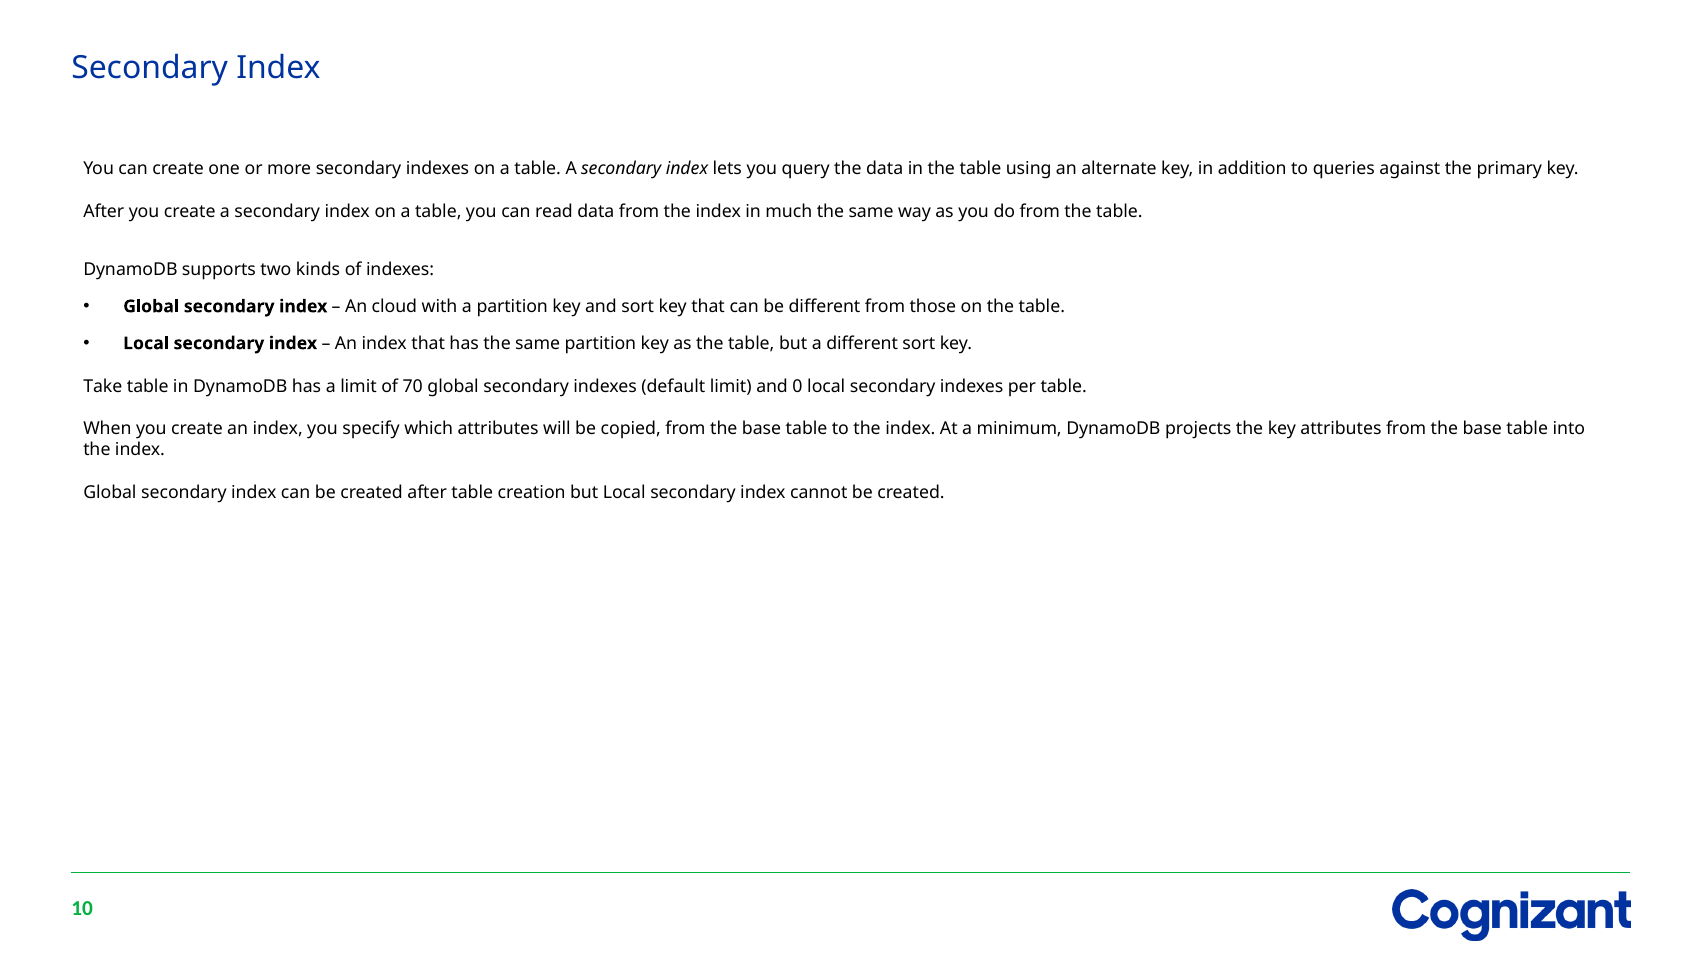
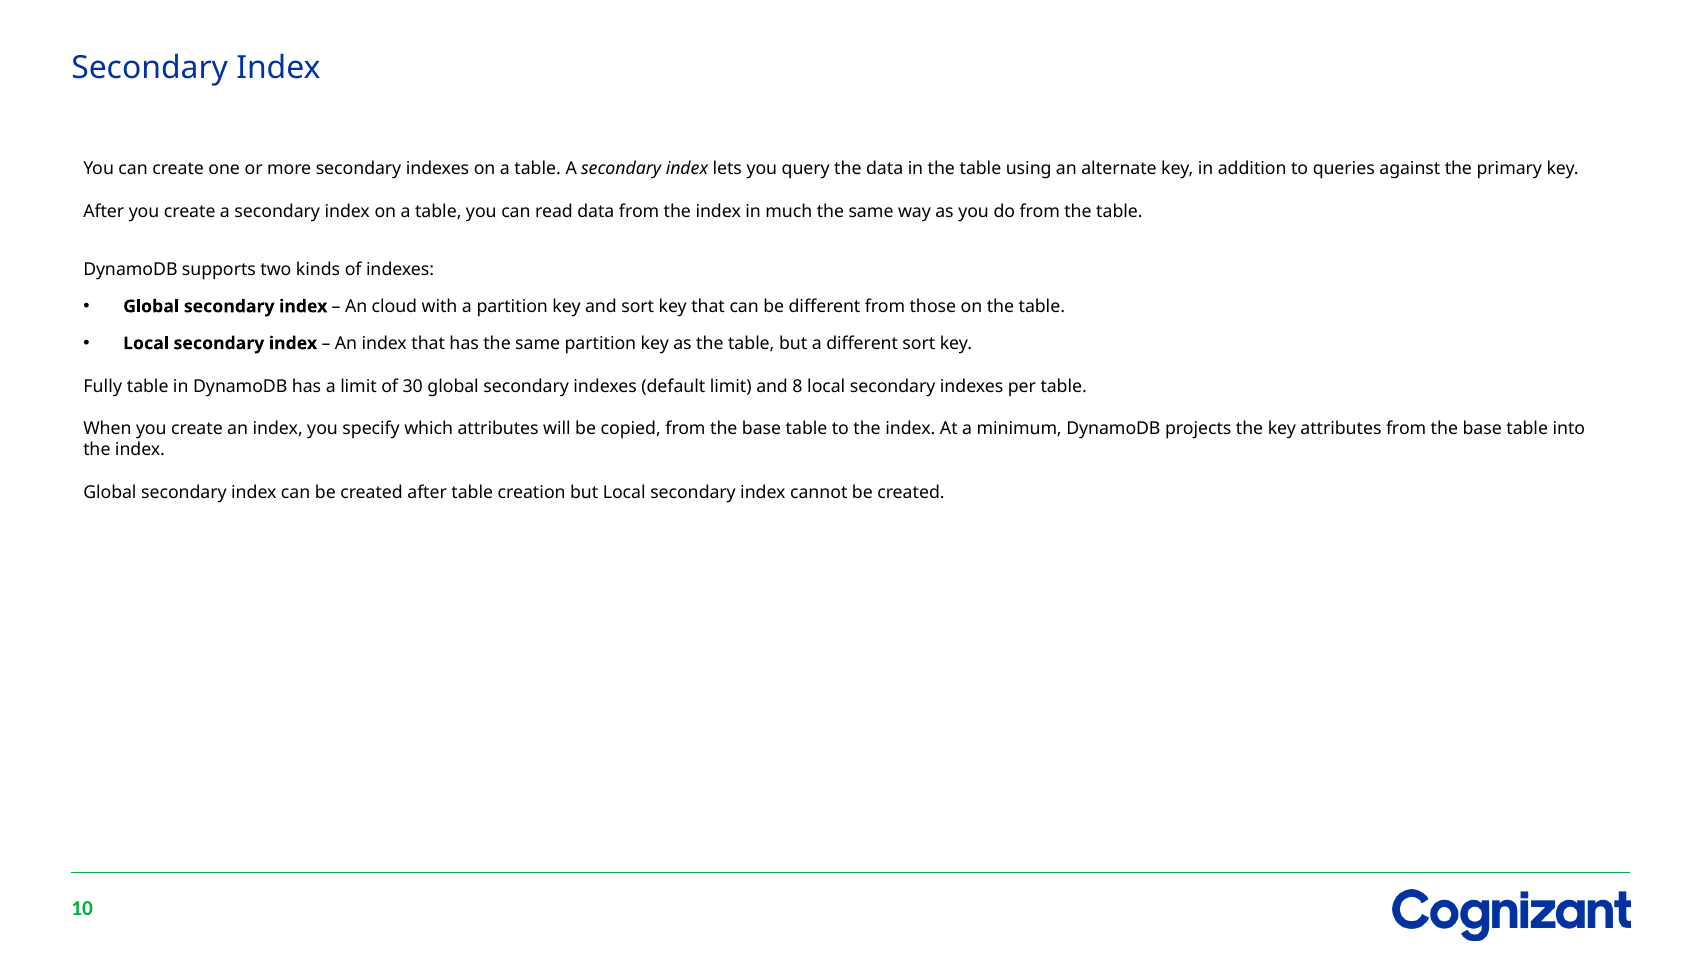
Take: Take -> Fully
70: 70 -> 30
0: 0 -> 8
